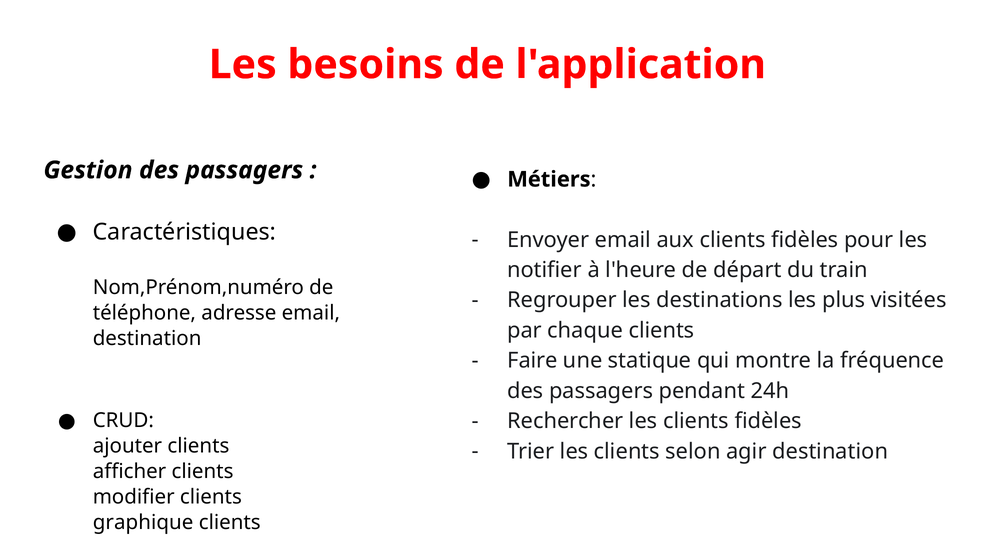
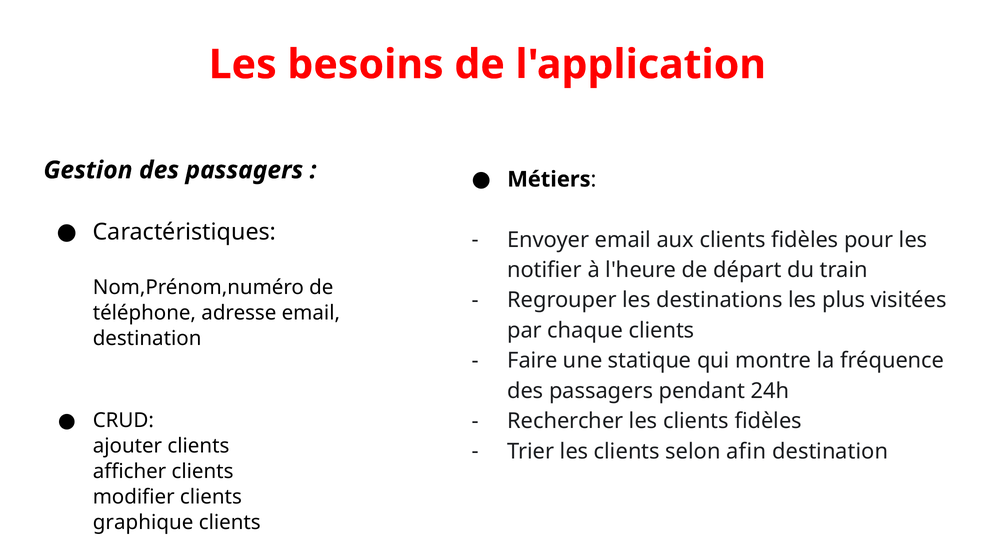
agir: agir -> afin
